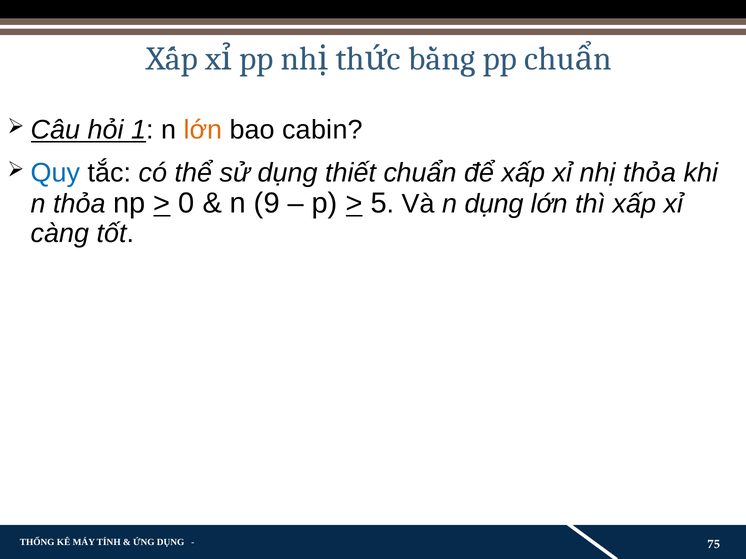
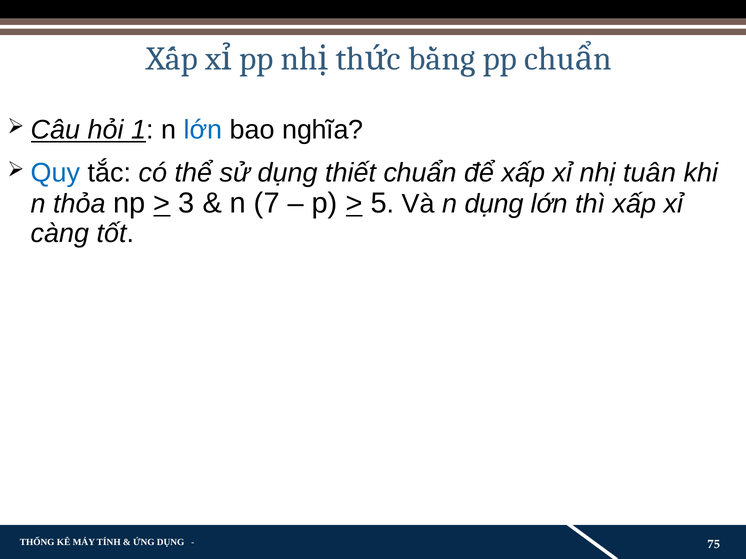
lớn at (203, 130) colour: orange -> blue
cabin: cabin -> nghĩa
nhị thỏa: thỏa -> tuân
0: 0 -> 3
9: 9 -> 7
